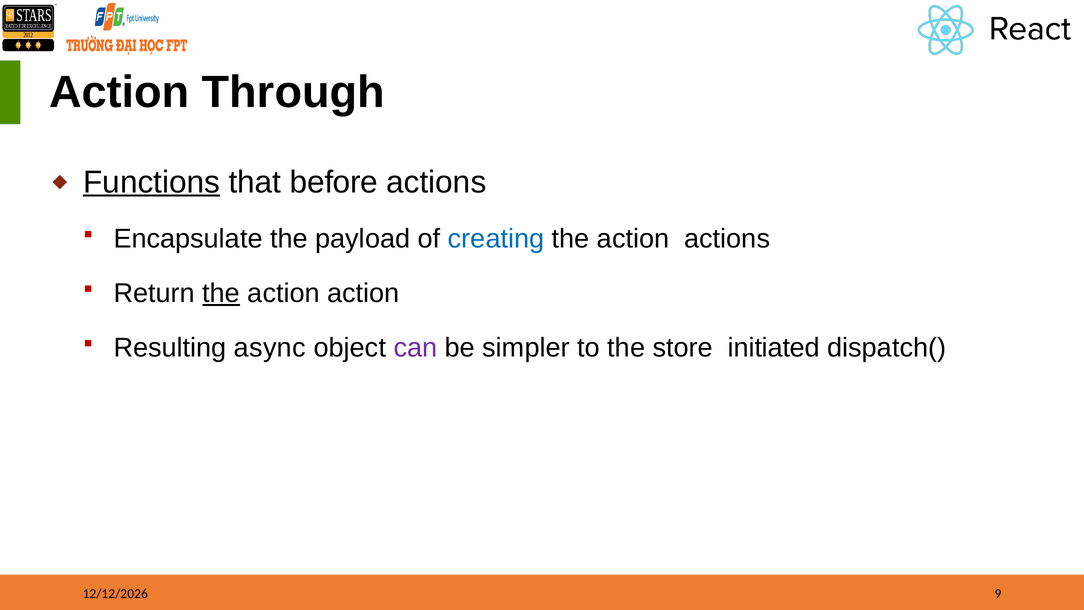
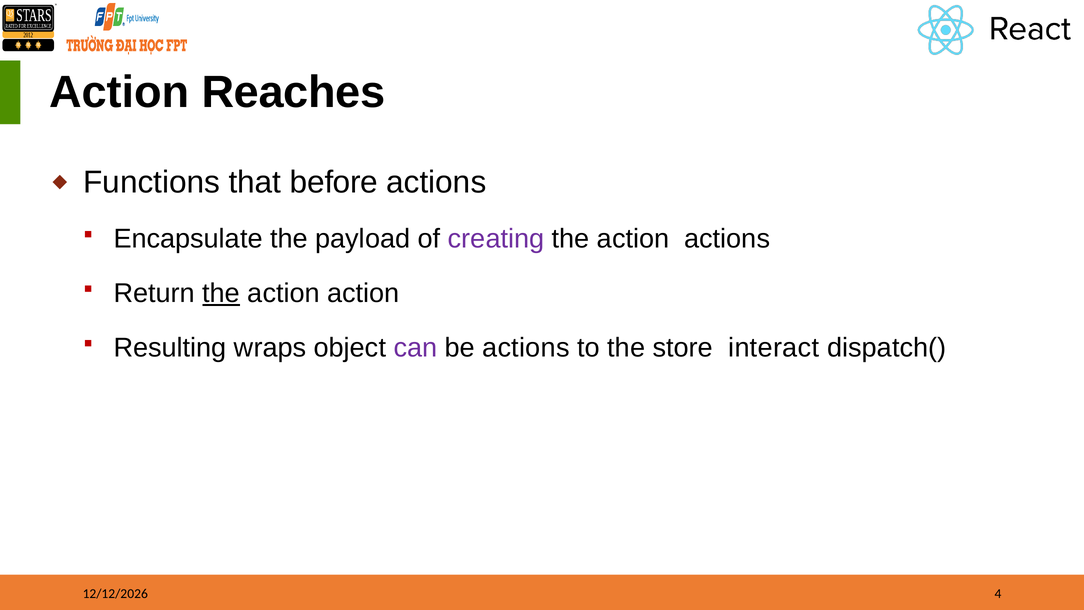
Through: Through -> Reaches
Functions underline: present -> none
creating colour: blue -> purple
async: async -> wraps
be simpler: simpler -> actions
initiated: initiated -> interact
9: 9 -> 4
